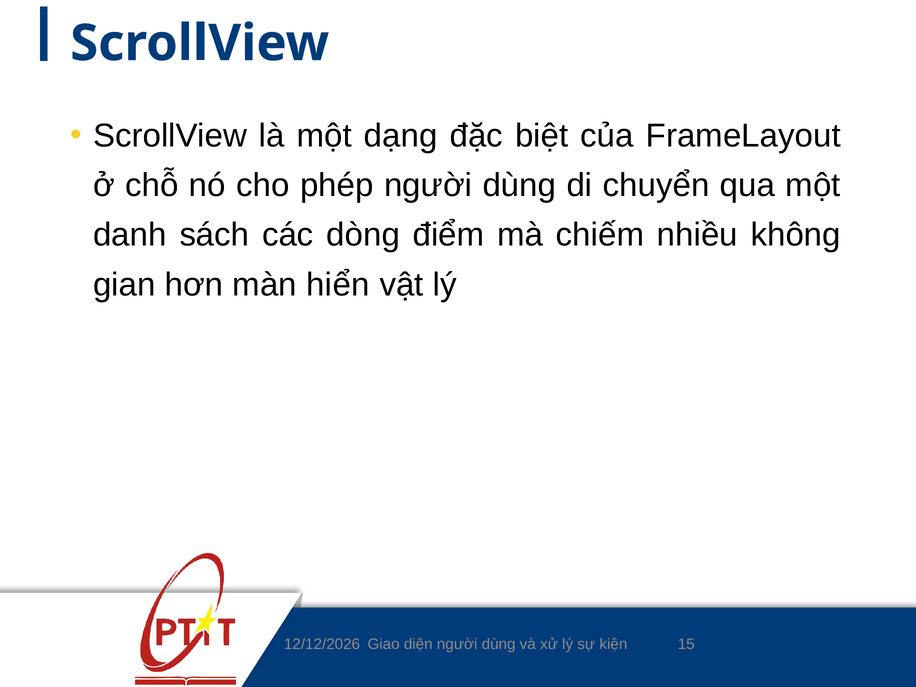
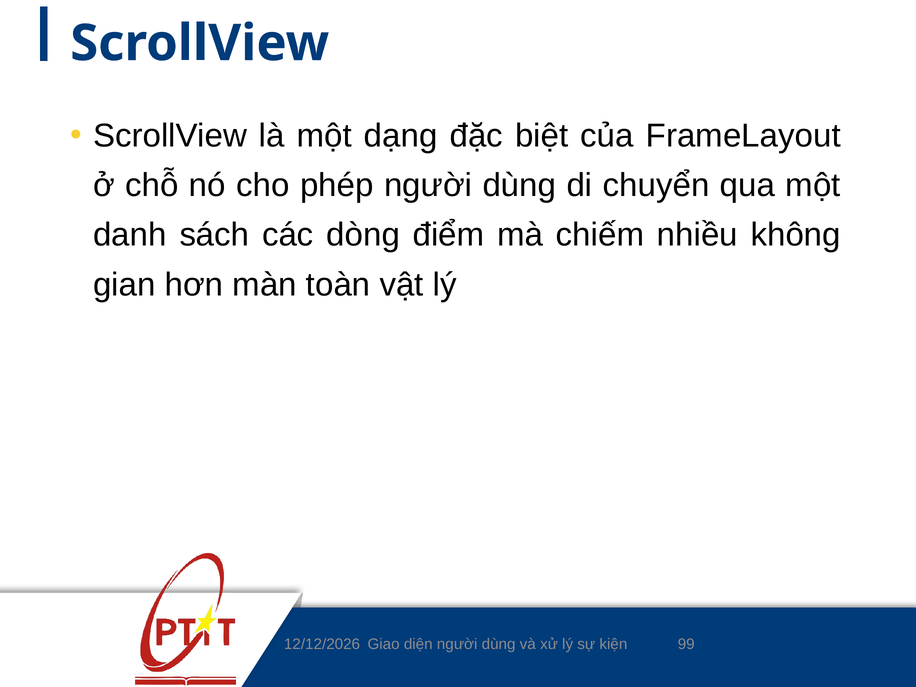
hiển: hiển -> toàn
15: 15 -> 99
